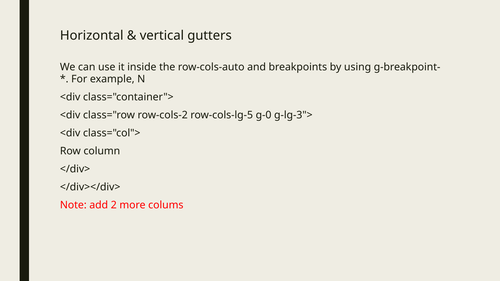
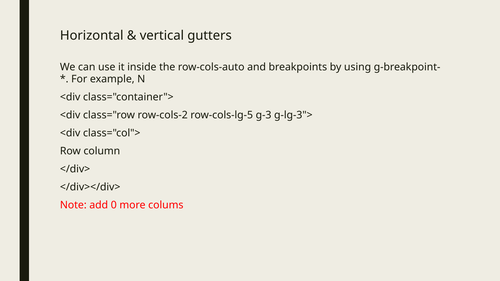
g-0: g-0 -> g-3
2: 2 -> 0
